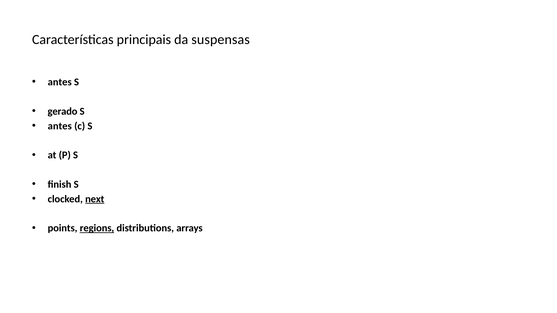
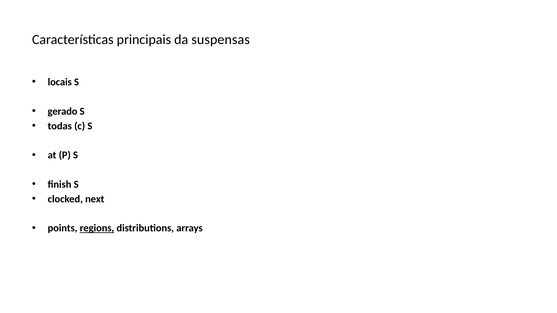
antes at (60, 82): antes -> locais
antes at (60, 126): antes -> todas
next underline: present -> none
